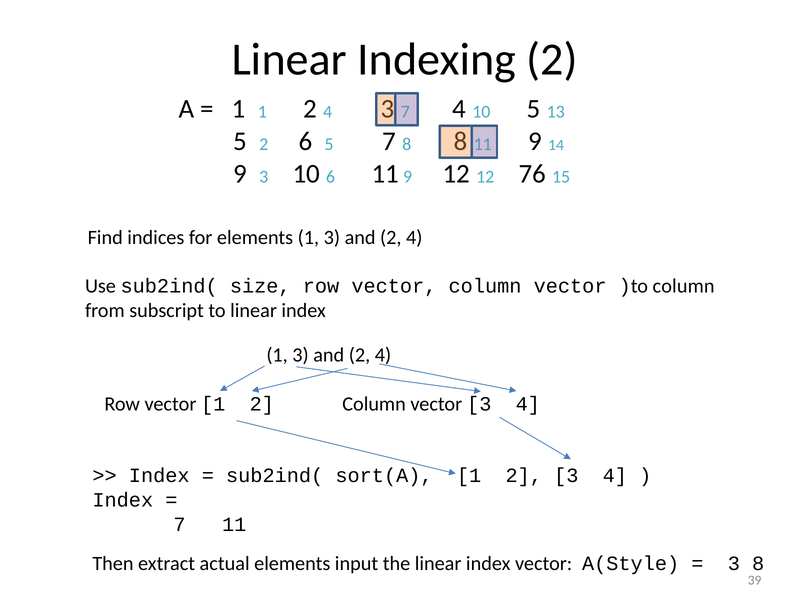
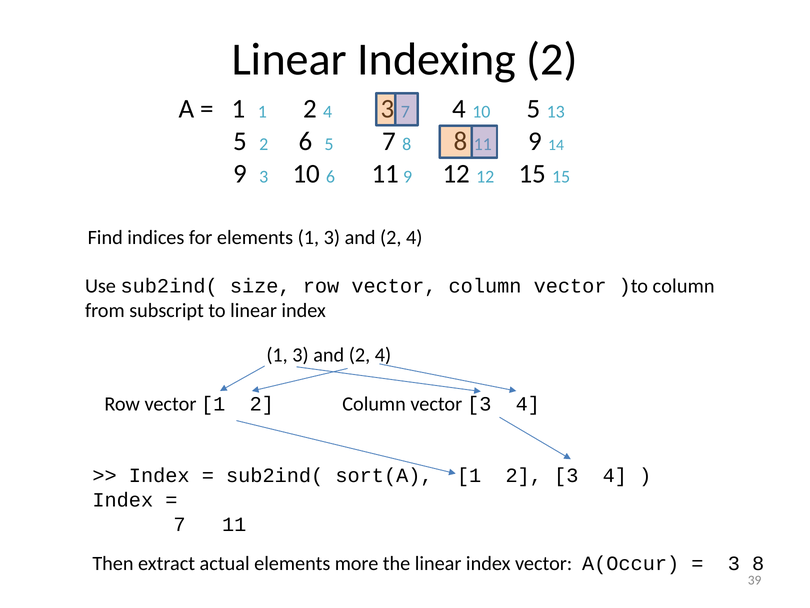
12 76: 76 -> 15
input: input -> more
A(Style: A(Style -> A(Occur
